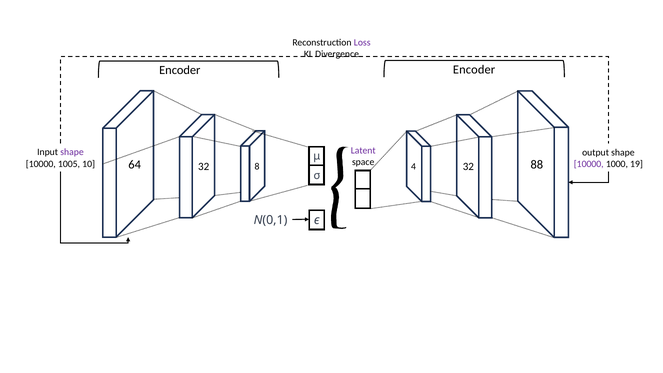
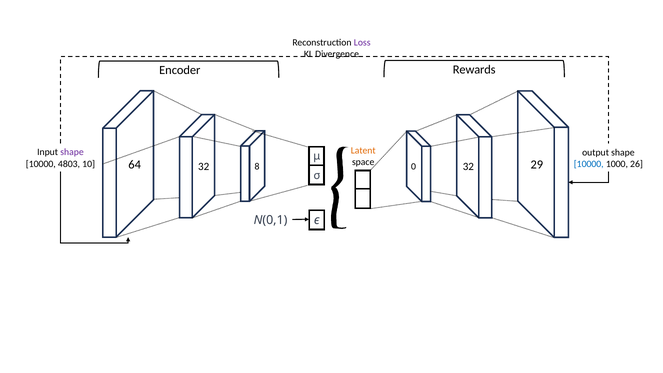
Encoder Encoder: Encoder -> Rewards
Latent colour: purple -> orange
4: 4 -> 0
88: 88 -> 29
1005: 1005 -> 4803
10000 at (589, 164) colour: purple -> blue
19: 19 -> 26
